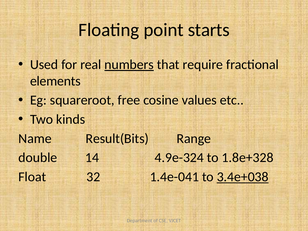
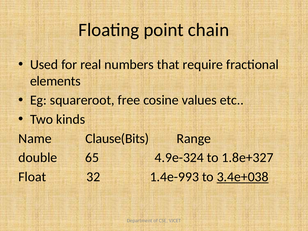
starts: starts -> chain
numbers underline: present -> none
Result(Bits: Result(Bits -> Clause(Bits
14: 14 -> 65
1.8e+328: 1.8e+328 -> 1.8e+327
1.4e-041: 1.4e-041 -> 1.4e-993
